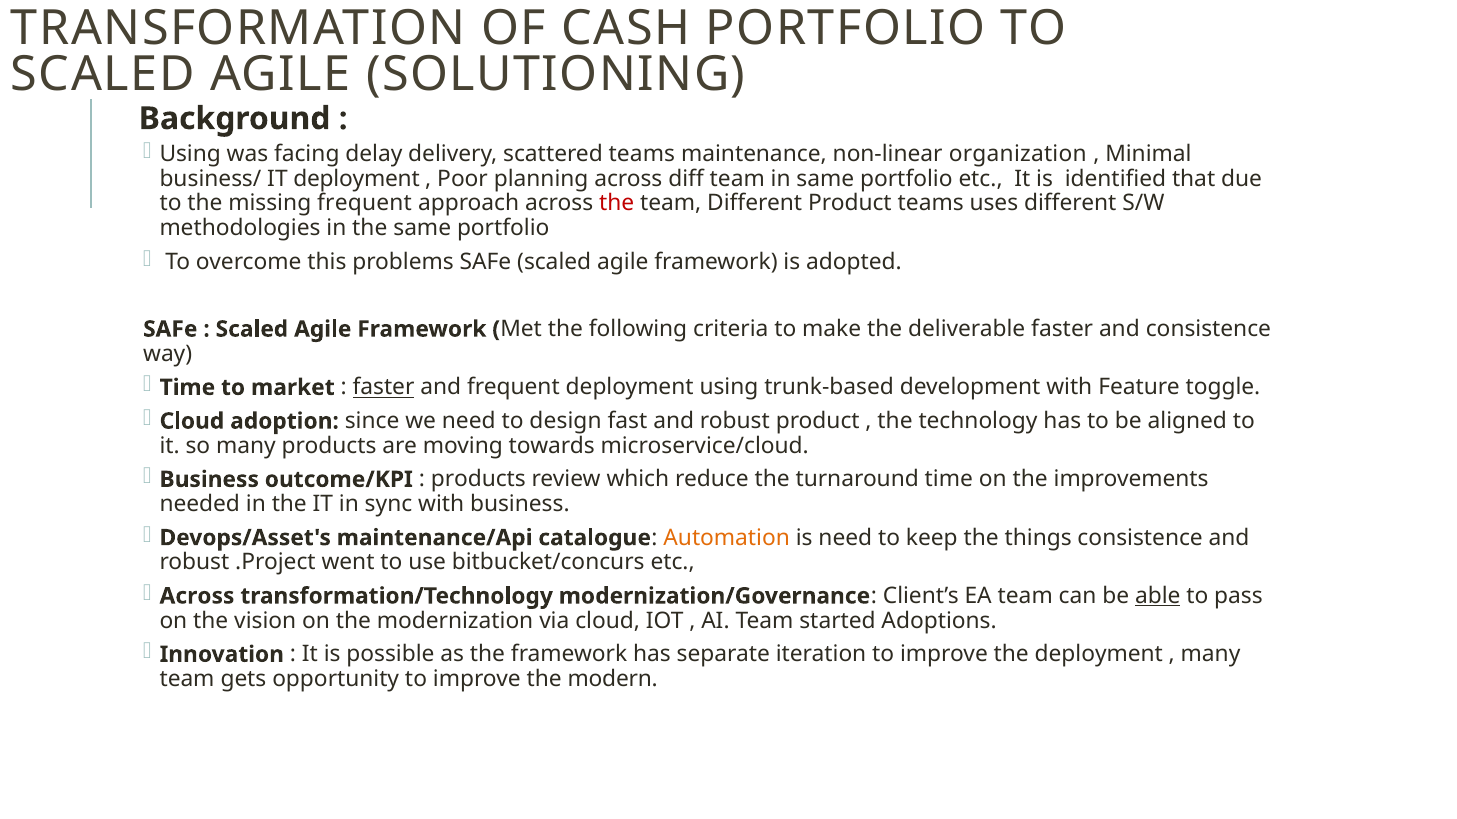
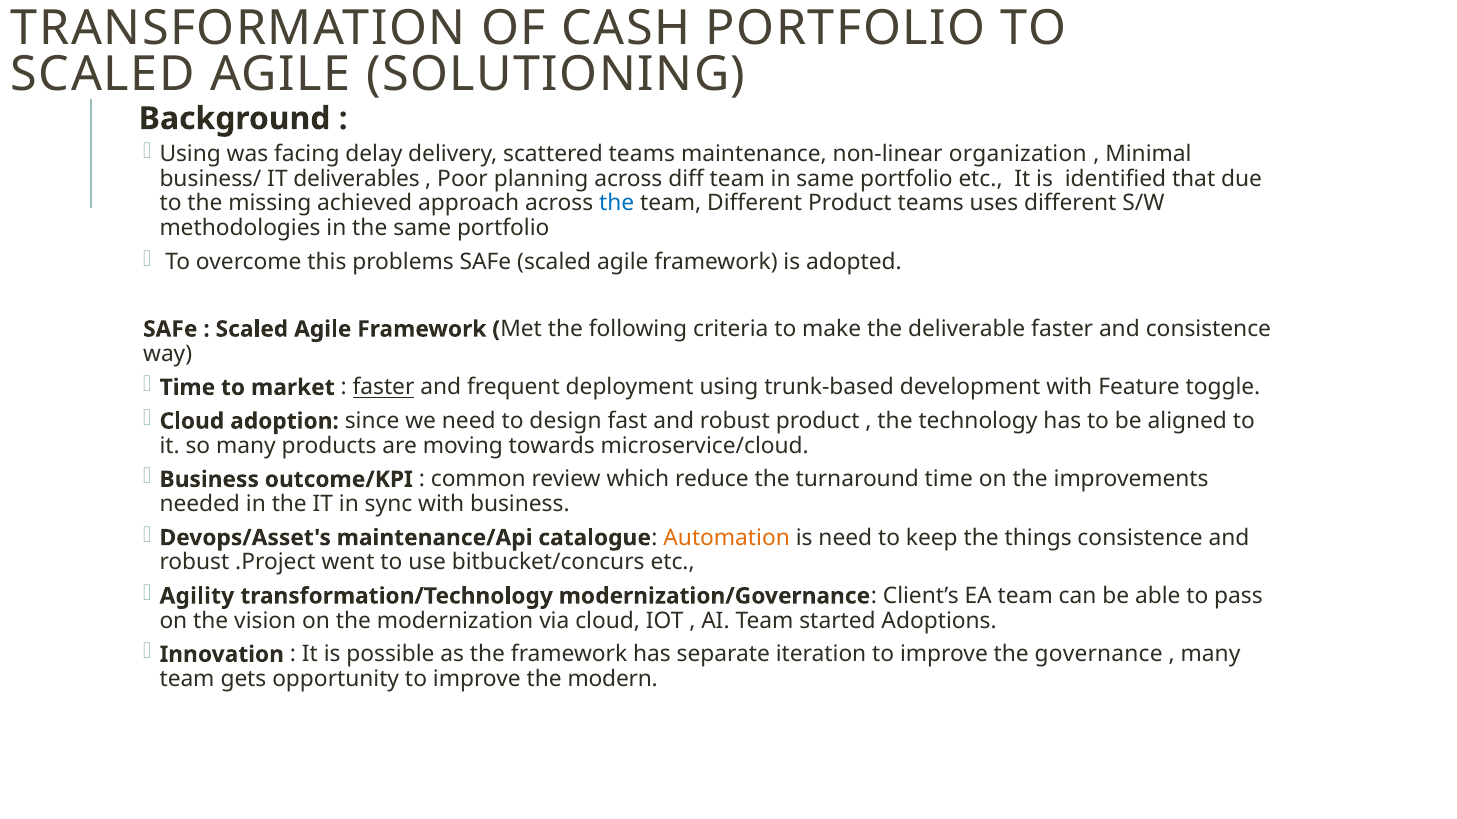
IT deployment: deployment -> deliverables
missing frequent: frequent -> achieved
the at (617, 204) colour: red -> blue
products at (478, 480): products -> common
Across at (197, 596): Across -> Agility
able underline: present -> none
the deployment: deployment -> governance
